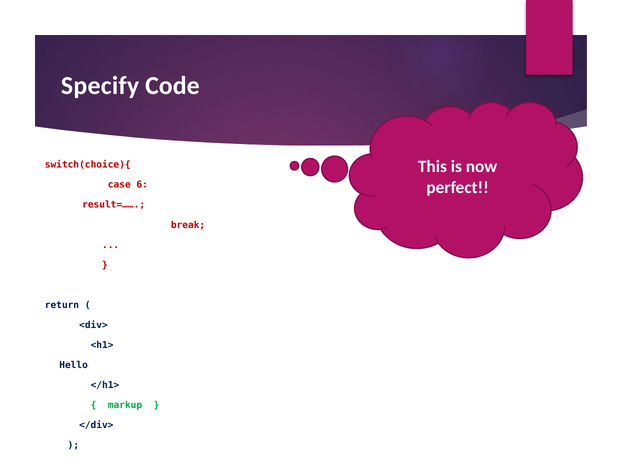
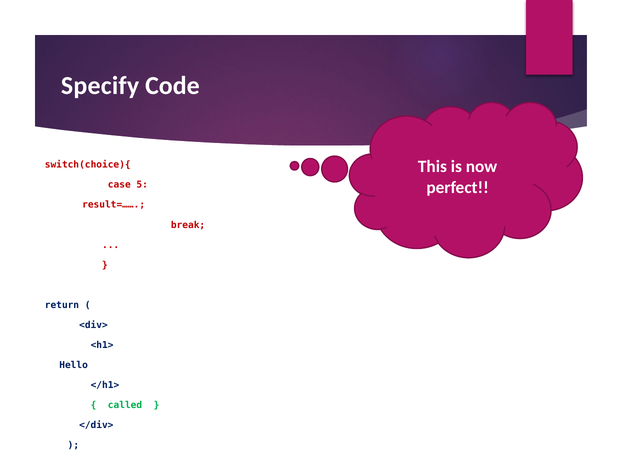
6: 6 -> 5
markup: markup -> called
